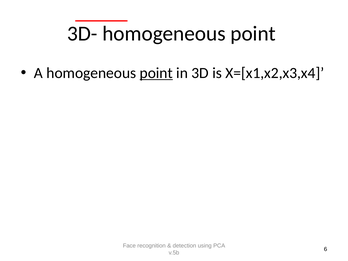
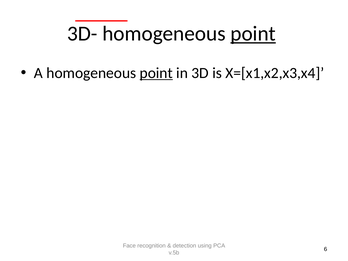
point at (253, 34) underline: none -> present
